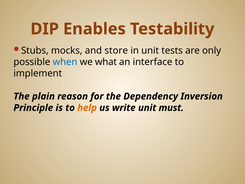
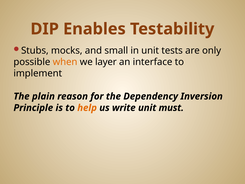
store: store -> small
when colour: blue -> orange
what: what -> layer
